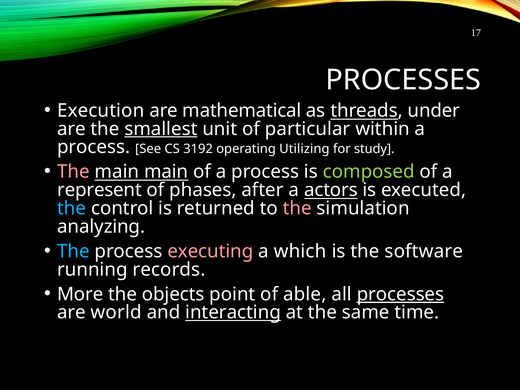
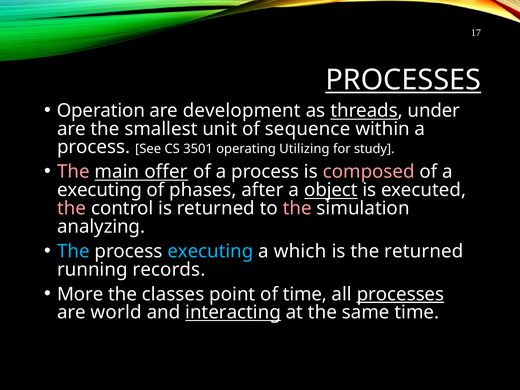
PROCESSES at (403, 80) underline: none -> present
Execution: Execution -> Operation
mathematical: mathematical -> development
smallest underline: present -> none
particular: particular -> sequence
3192: 3192 -> 3501
main main: main -> offer
composed colour: light green -> pink
represent at (99, 190): represent -> executing
actors: actors -> object
the at (72, 208) colour: light blue -> pink
executing at (210, 251) colour: pink -> light blue
the software: software -> returned
objects: objects -> classes
of able: able -> time
